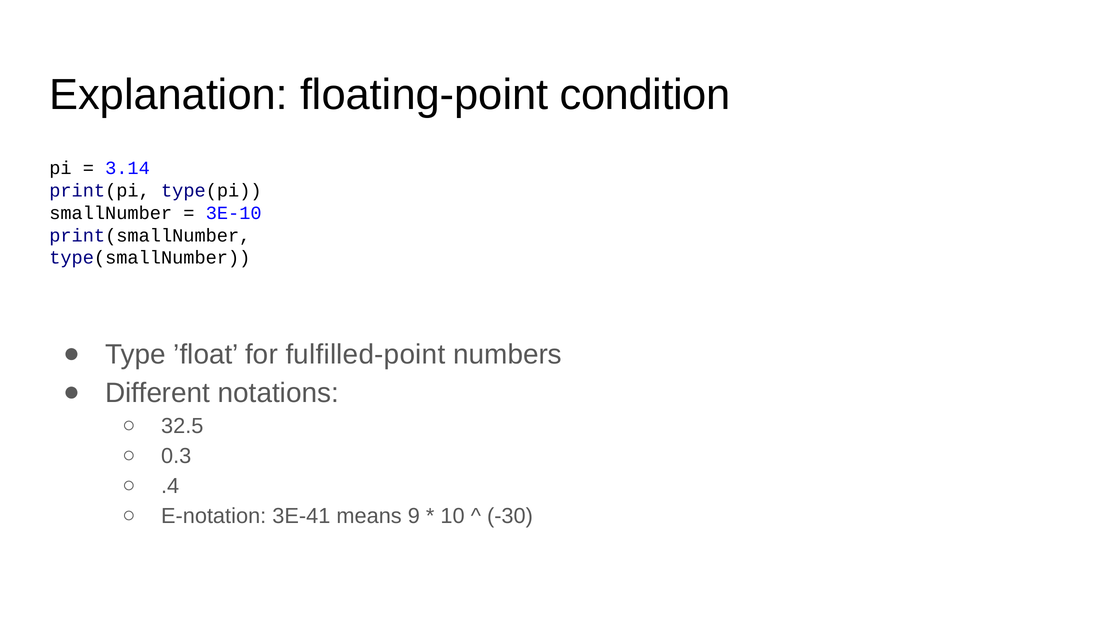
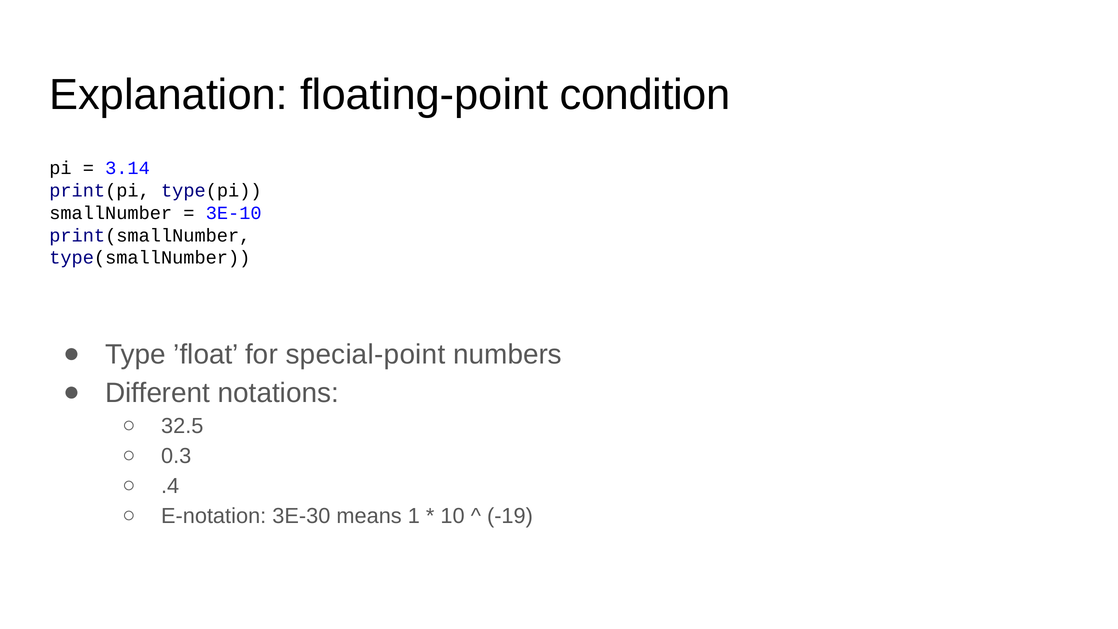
fulfilled-point: fulfilled-point -> special-point
3E-41: 3E-41 -> 3E-30
9: 9 -> 1
-30: -30 -> -19
